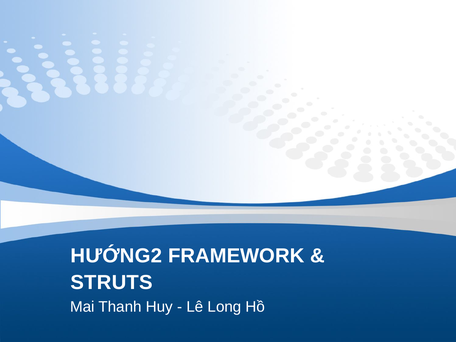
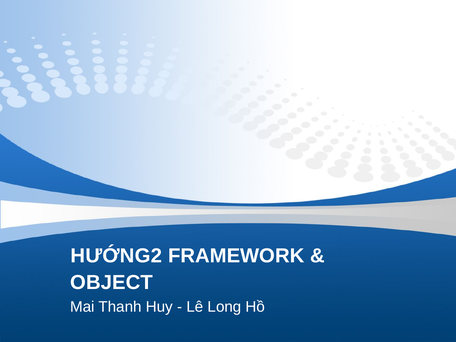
STRUTS: STRUTS -> OBJECT
